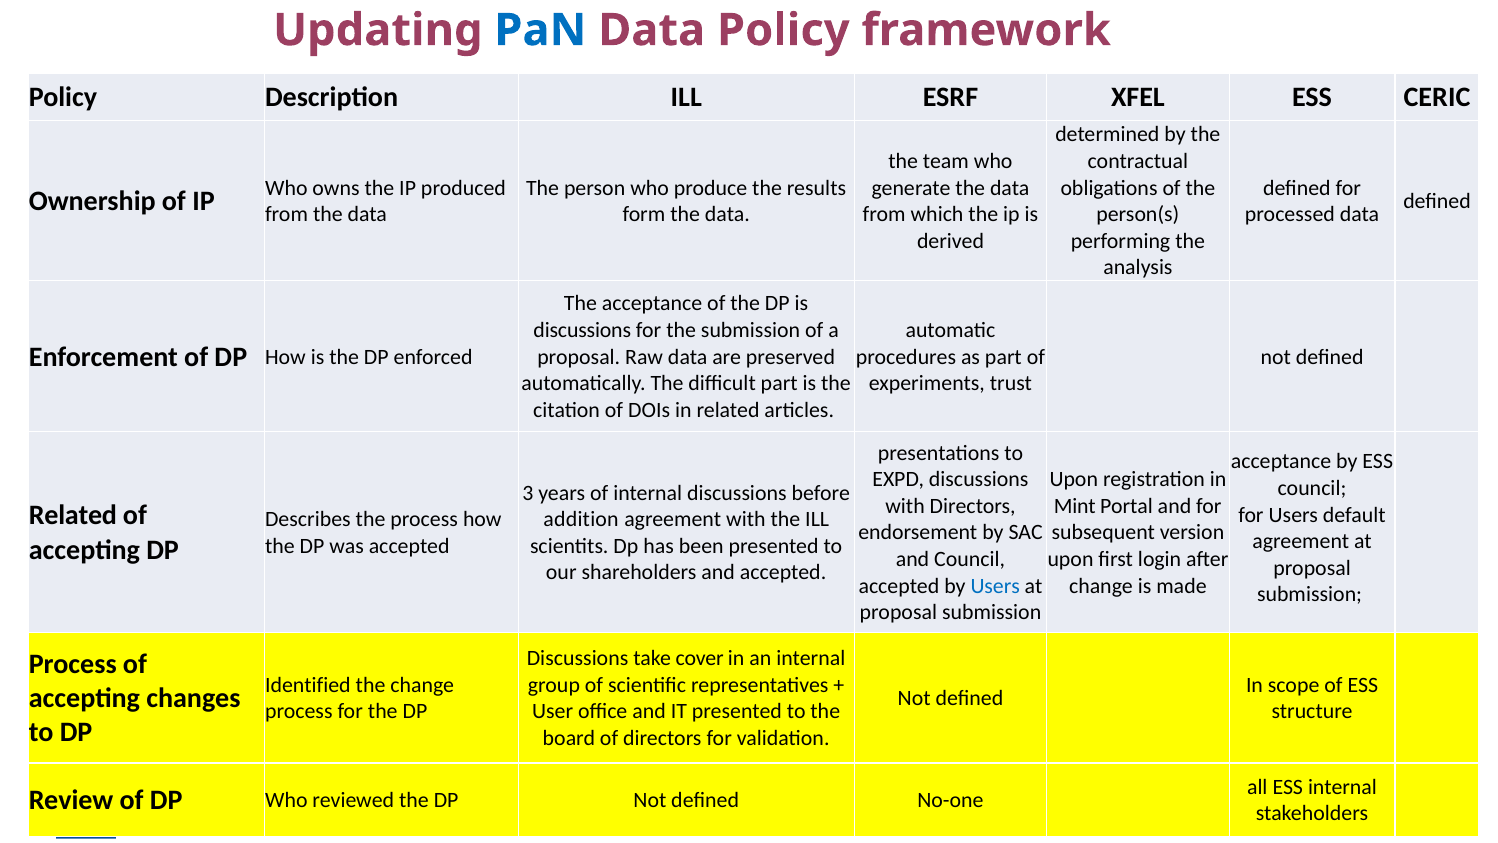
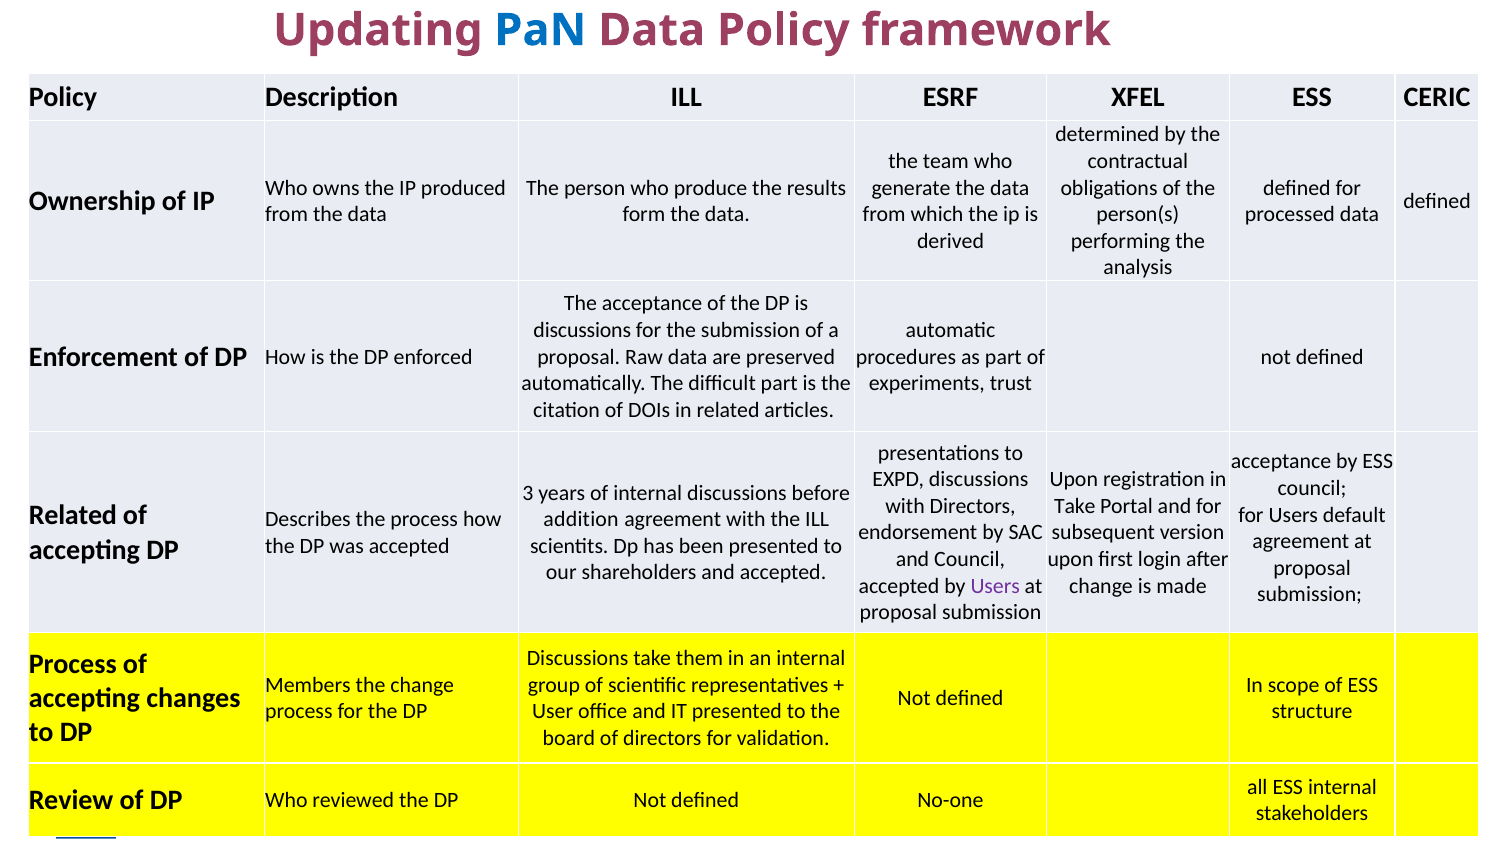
Mint at (1075, 506): Mint -> Take
Users at (995, 586) colour: blue -> purple
cover: cover -> them
Identified: Identified -> Members
